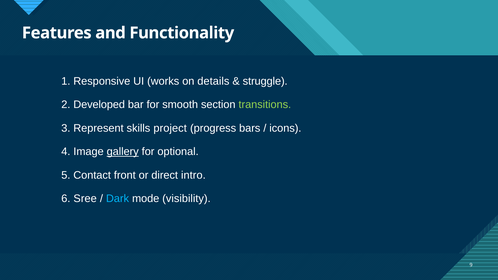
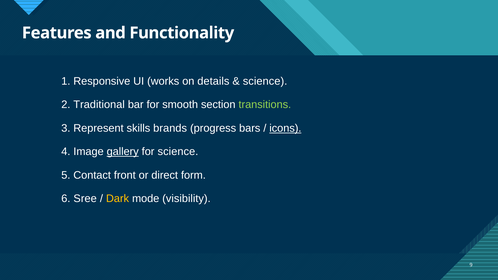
struggle at (265, 81): struggle -> science
Developed: Developed -> Traditional
project: project -> brands
icons underline: none -> present
for optional: optional -> science
intro: intro -> form
Dark colour: light blue -> yellow
